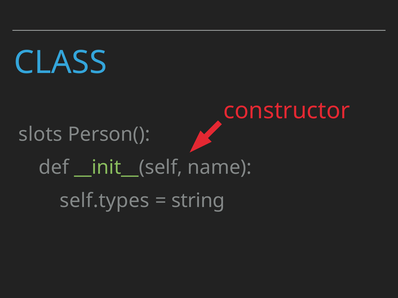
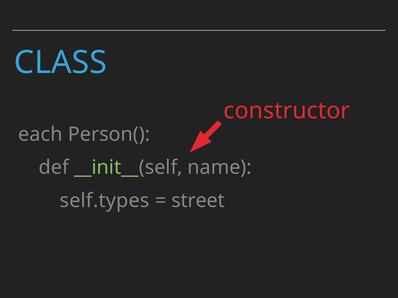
slots: slots -> each
string: string -> street
